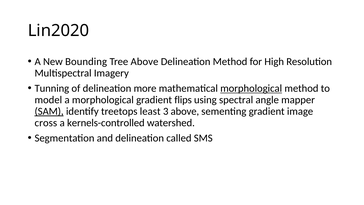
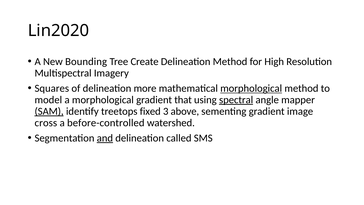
Tree Above: Above -> Create
Tunning: Tunning -> Squares
flips: flips -> that
spectral underline: none -> present
least: least -> fixed
kernels-controlled: kernels-controlled -> before-controlled
and underline: none -> present
